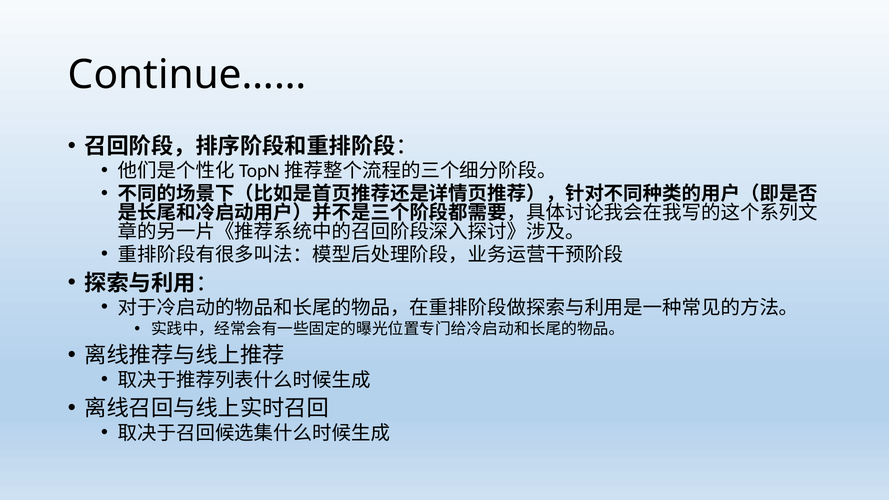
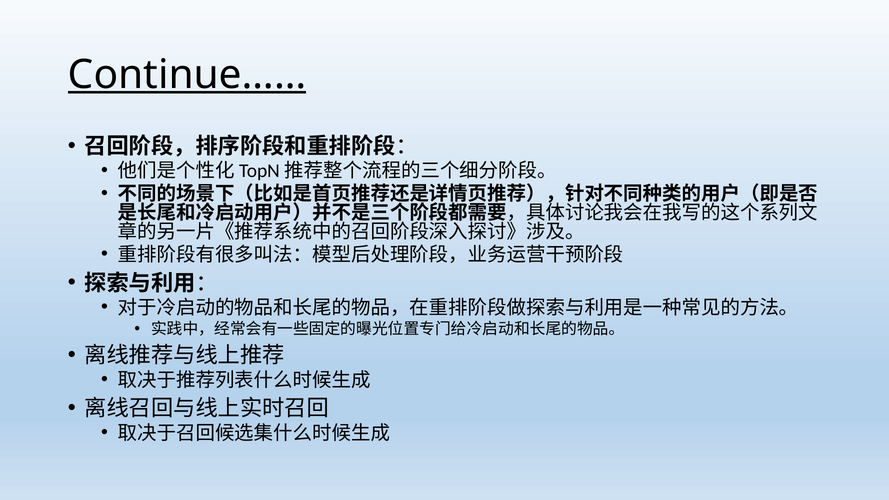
Continue…… underline: none -> present
